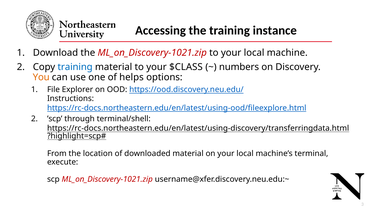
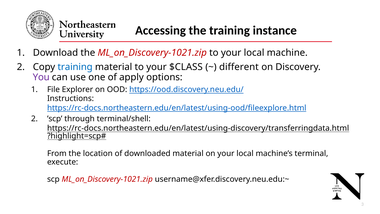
numbers: numbers -> different
You colour: orange -> purple
helps: helps -> apply
